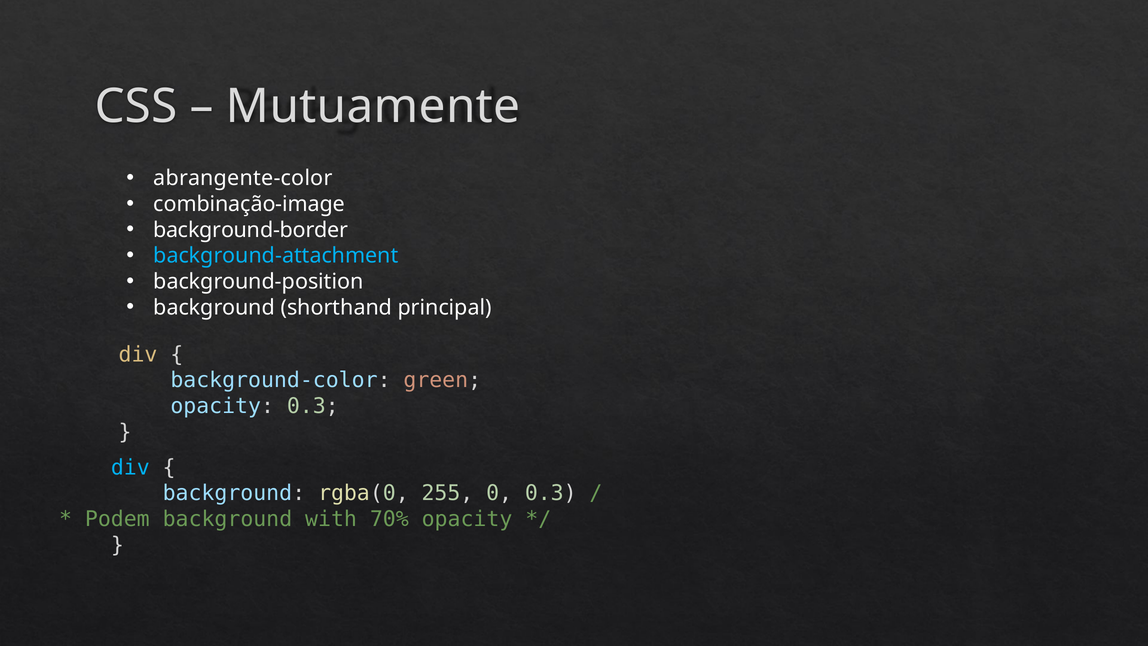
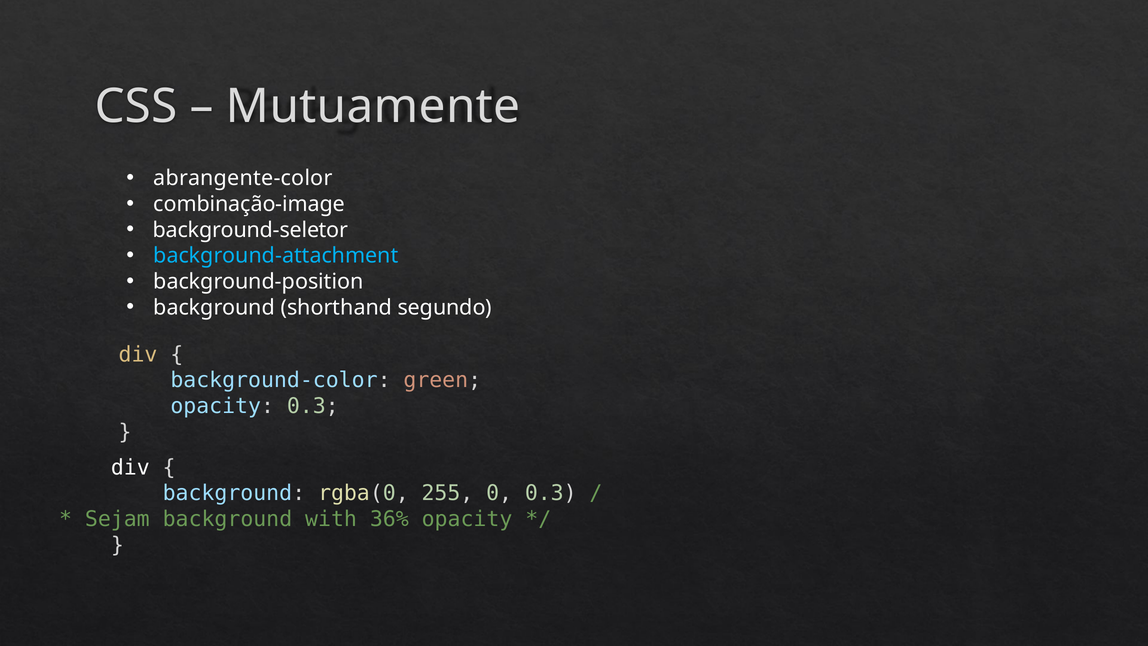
background-border: background-border -> background-seletor
principal: principal -> segundo
div at (130, 467) colour: light blue -> white
Podem: Podem -> Sejam
70%: 70% -> 36%
